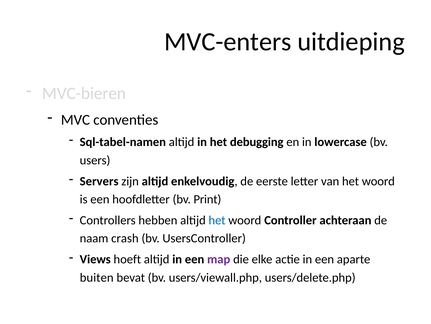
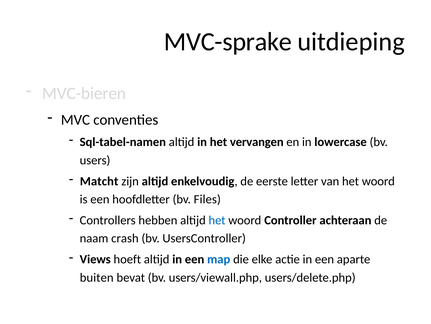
MVC-enters: MVC-enters -> MVC-sprake
debugging: debugging -> vervangen
Servers: Servers -> Matcht
Print: Print -> Files
map colour: purple -> blue
